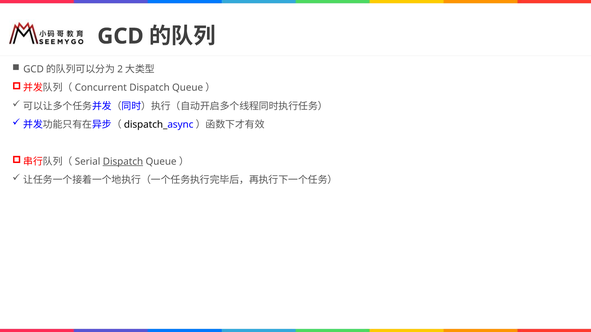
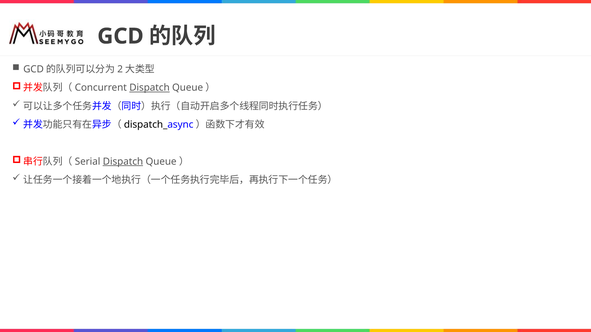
Dispatch at (150, 88) underline: none -> present
